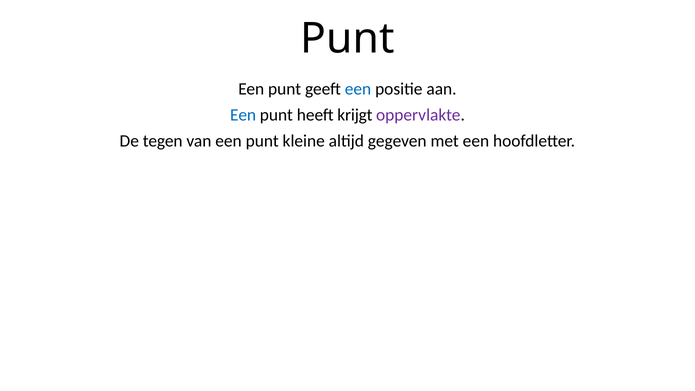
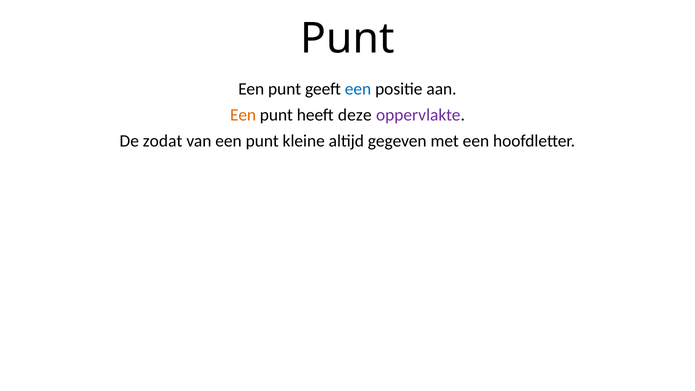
Een at (243, 115) colour: blue -> orange
krijgt: krijgt -> deze
tegen: tegen -> zodat
